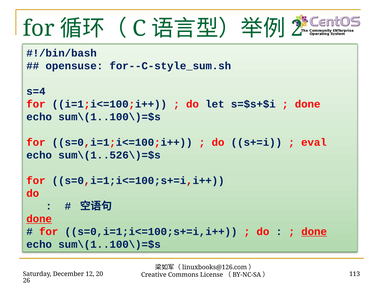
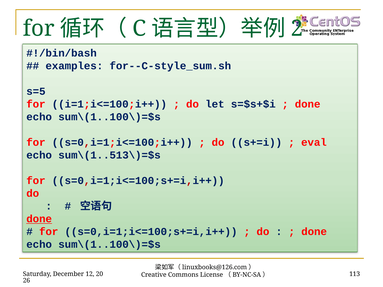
opensuse: opensuse -> examples
s=4: s=4 -> s=5
sum\(1..526\)=$s: sum\(1..526\)=$s -> sum\(1..513\)=$s
done at (314, 232) underline: present -> none
